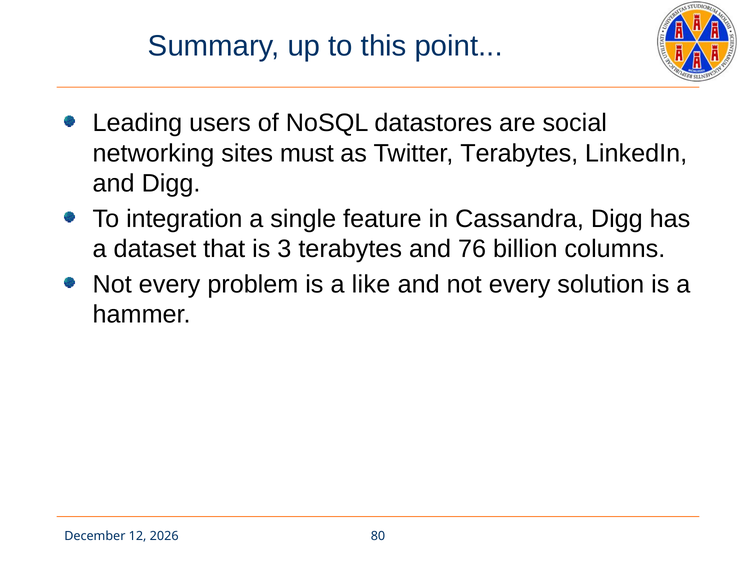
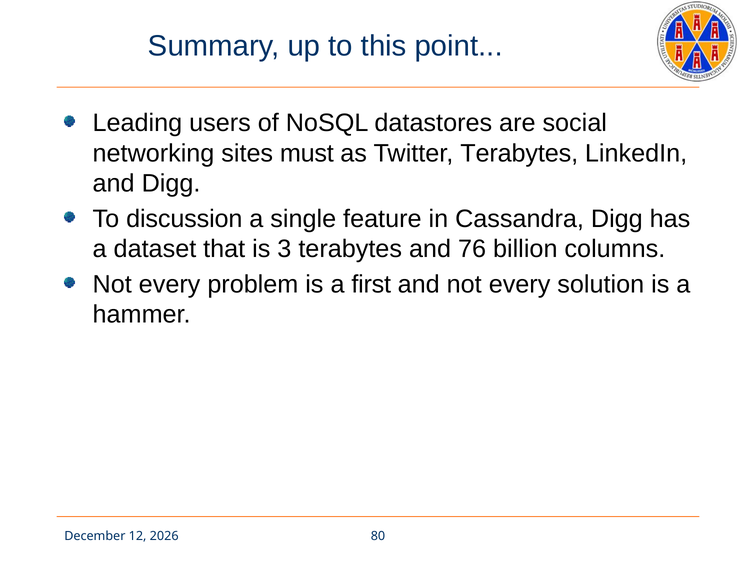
integration: integration -> discussion
like: like -> first
